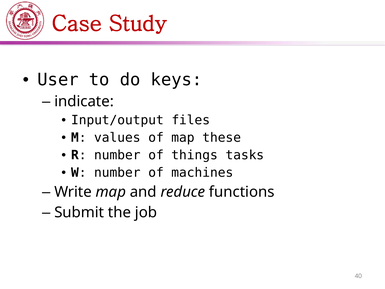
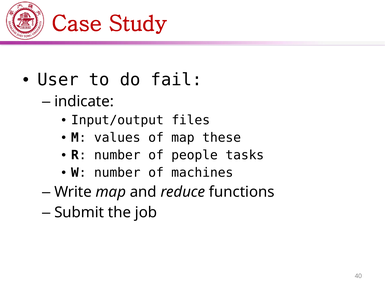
keys: keys -> fail
things: things -> people
